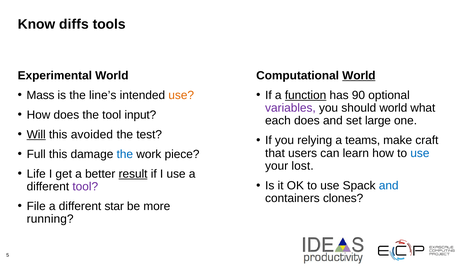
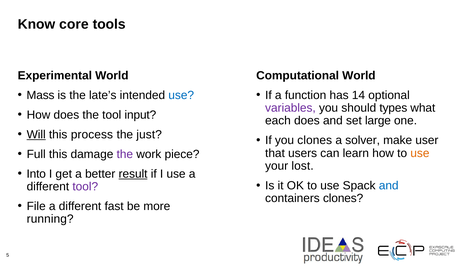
diffs: diffs -> core
World at (359, 76) underline: present -> none
line’s: line’s -> late’s
use at (181, 95) colour: orange -> blue
function underline: present -> none
90: 90 -> 14
should world: world -> types
avoided: avoided -> process
test: test -> just
you relying: relying -> clones
teams: teams -> solver
craft: craft -> user
use at (420, 153) colour: blue -> orange
the at (125, 154) colour: blue -> purple
Life: Life -> Into
star: star -> fast
